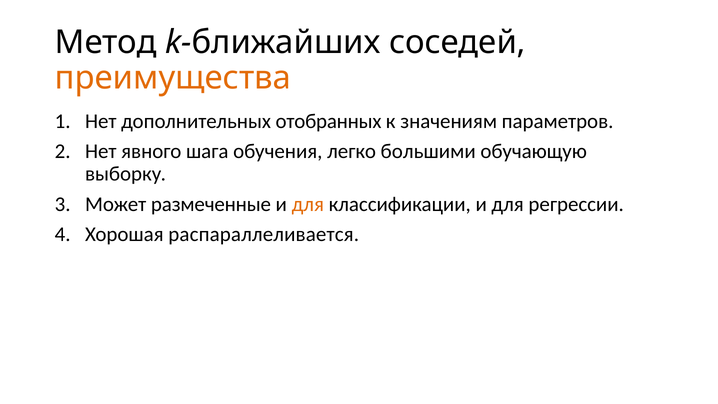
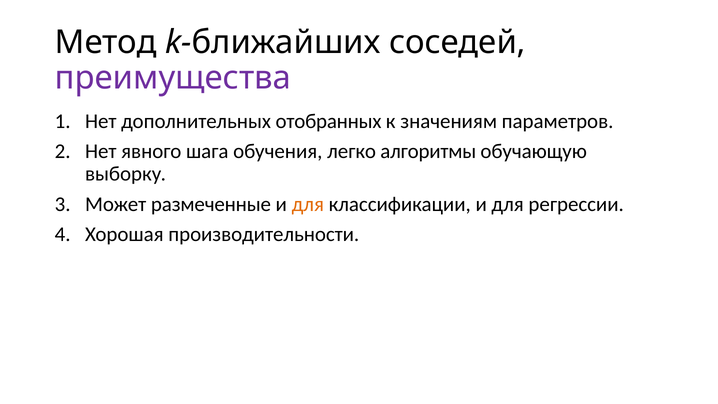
преимущества colour: orange -> purple
большими: большими -> алгоритмы
распараллеливается: распараллеливается -> производительности
